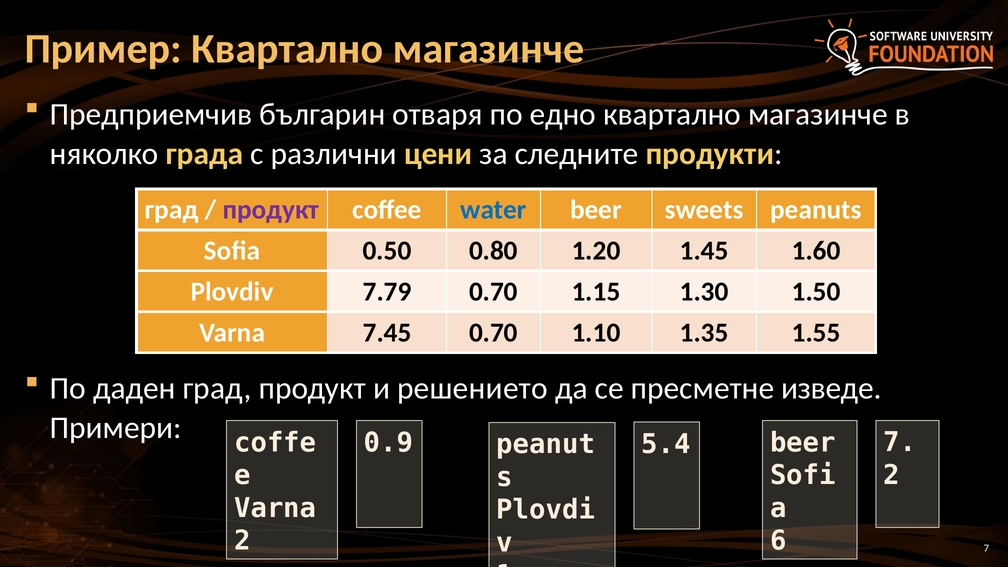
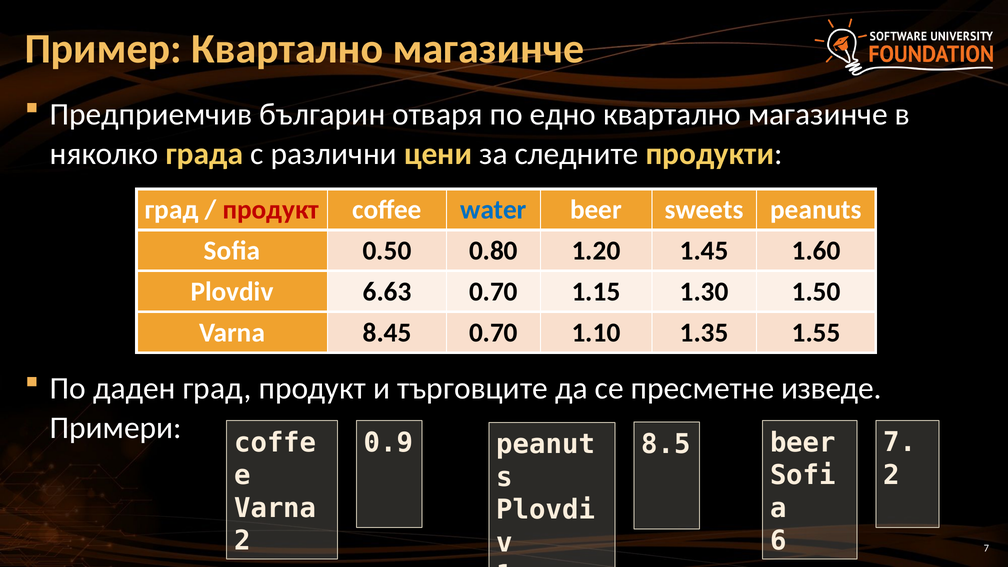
продукт at (271, 210) colour: purple -> red
7.79: 7.79 -> 6.63
7.45: 7.45 -> 8.45
решението: решението -> търговците
5.4: 5.4 -> 8.5
